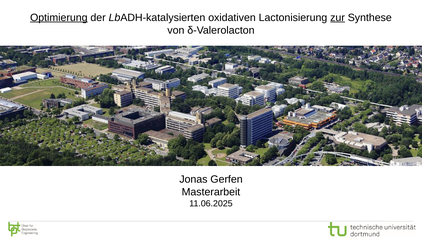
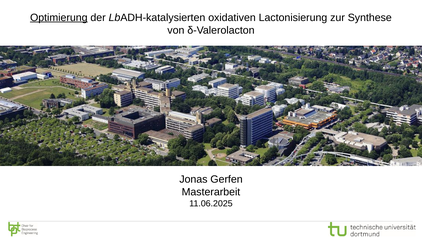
zur underline: present -> none
